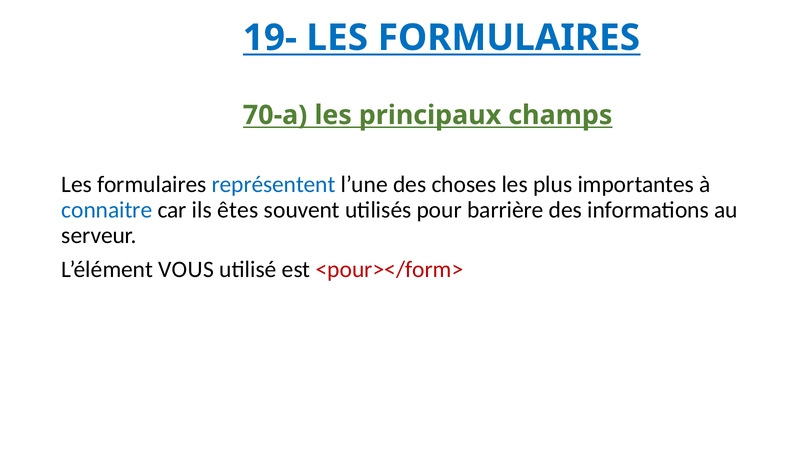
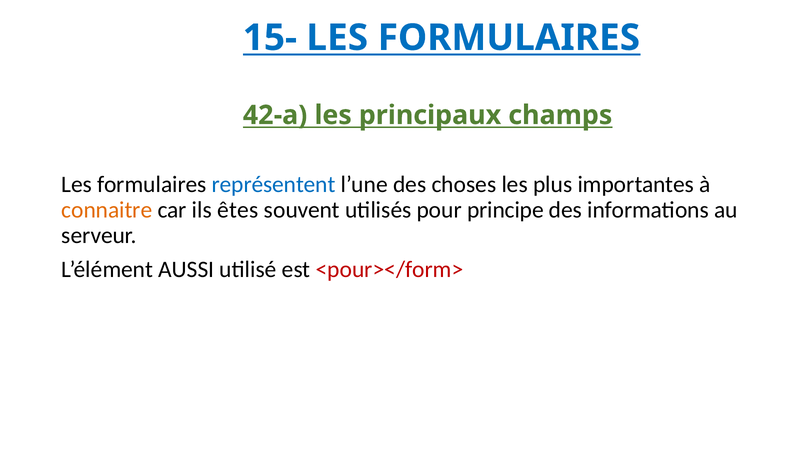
19-: 19- -> 15-
70-a: 70-a -> 42-a
connaitre colour: blue -> orange
barrière: barrière -> principe
VOUS: VOUS -> AUSSI
